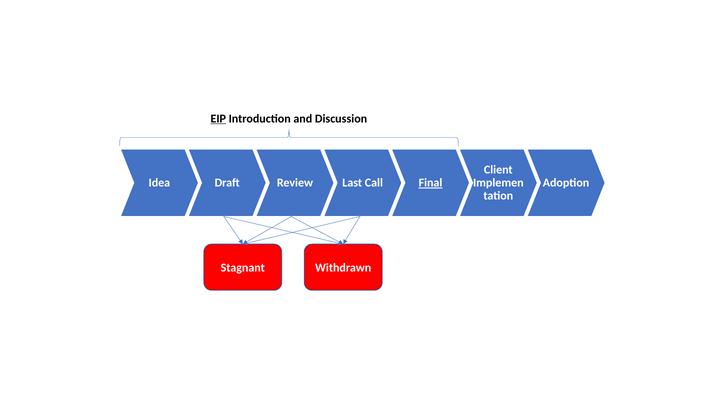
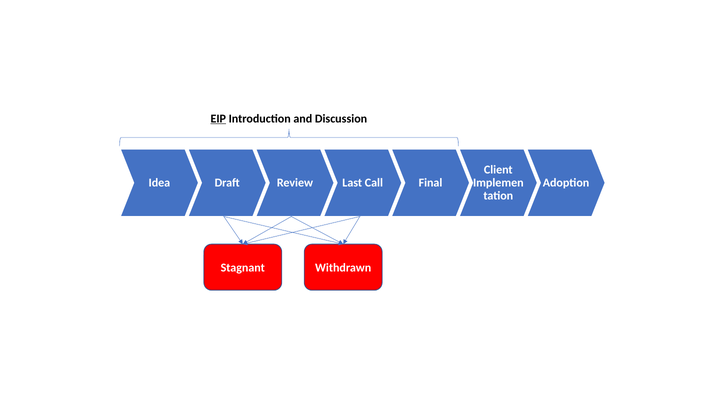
Final underline: present -> none
